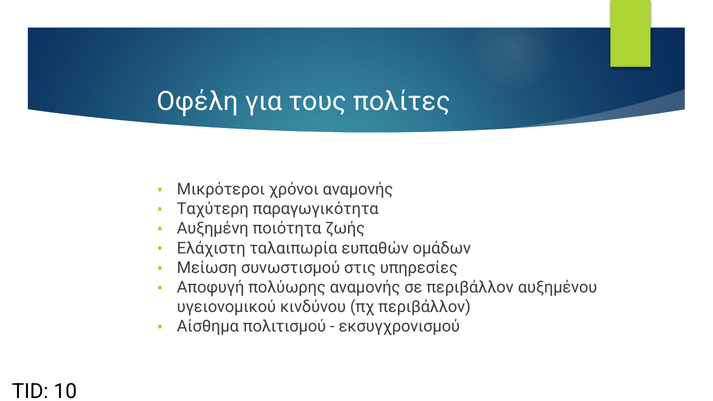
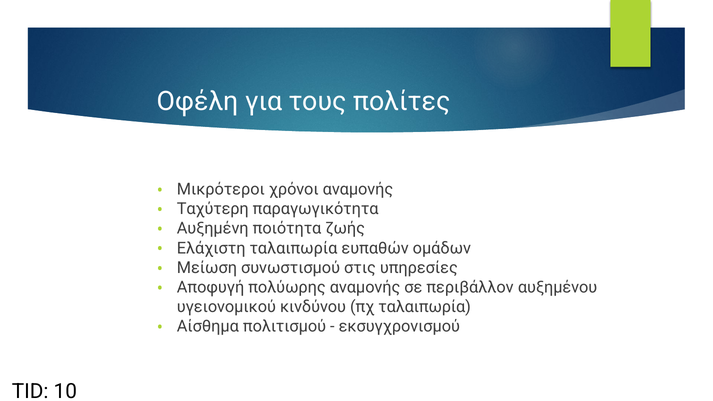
πχ περιβάλλον: περιβάλλον -> ταλαιπωρία
